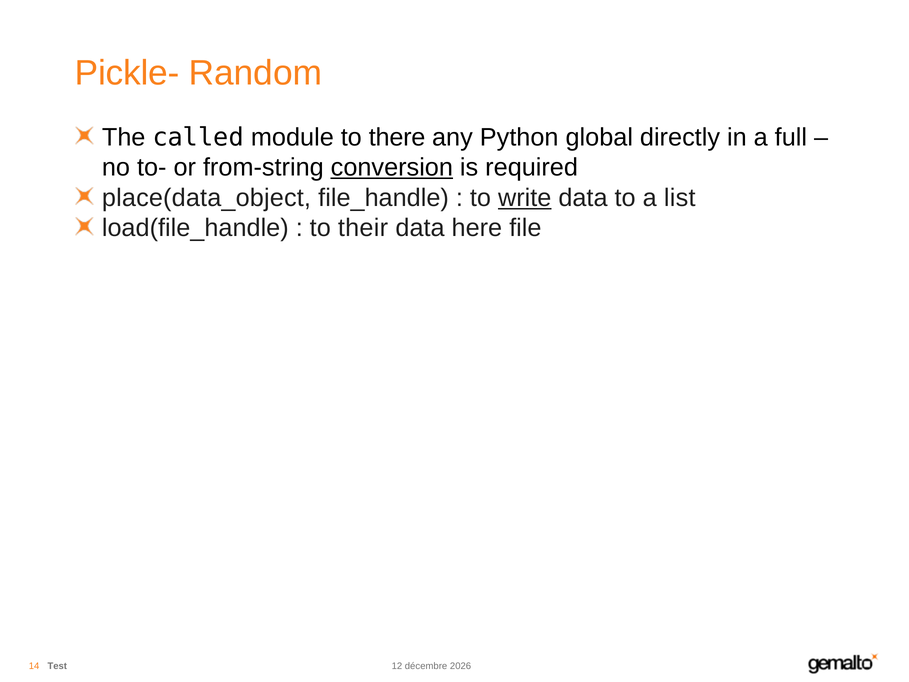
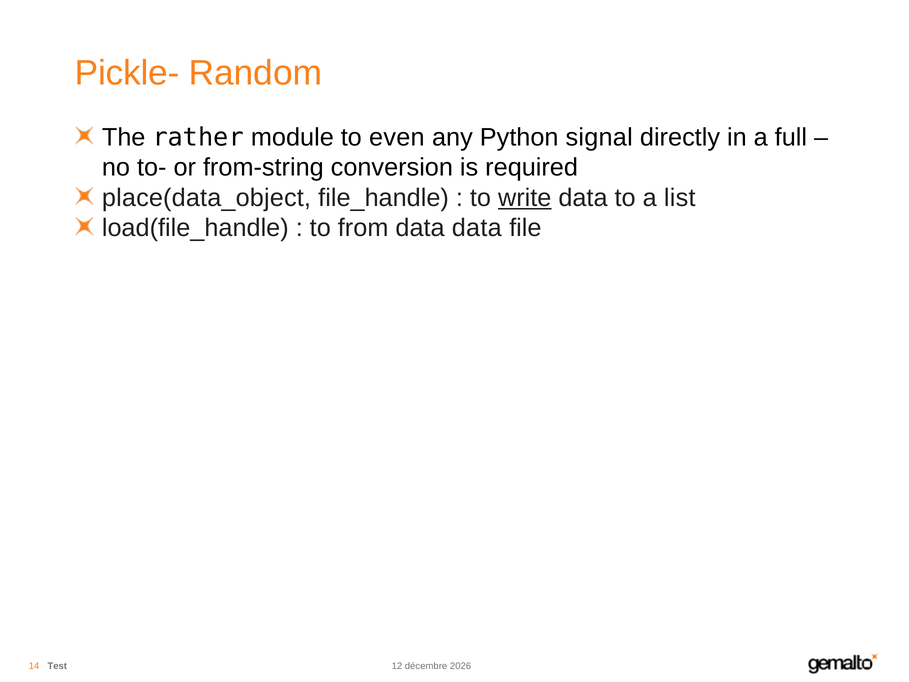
called: called -> rather
there: there -> even
global: global -> signal
conversion underline: present -> none
their: their -> from
data here: here -> data
